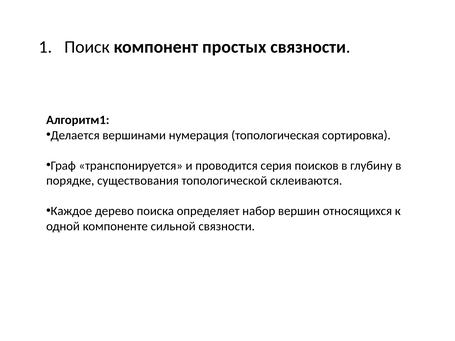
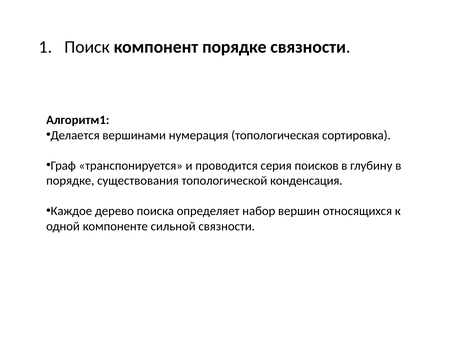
компонент простых: простых -> порядке
склеиваются: склеиваются -> конденсация
